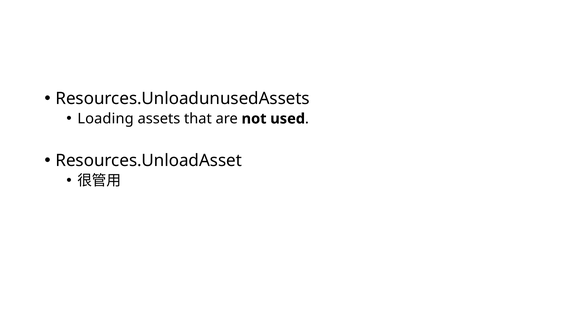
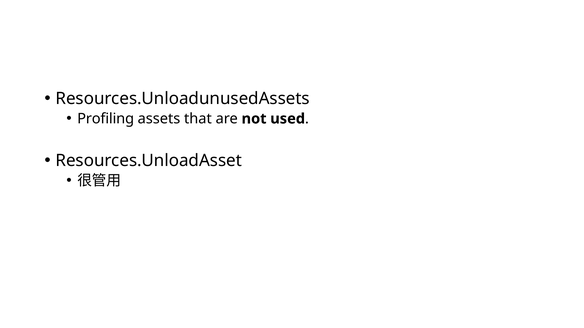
Loading: Loading -> Profiling
